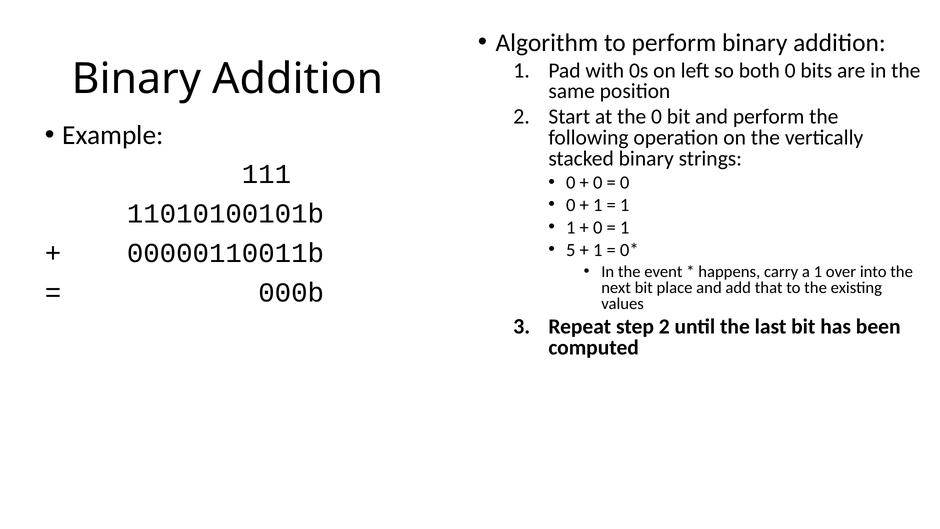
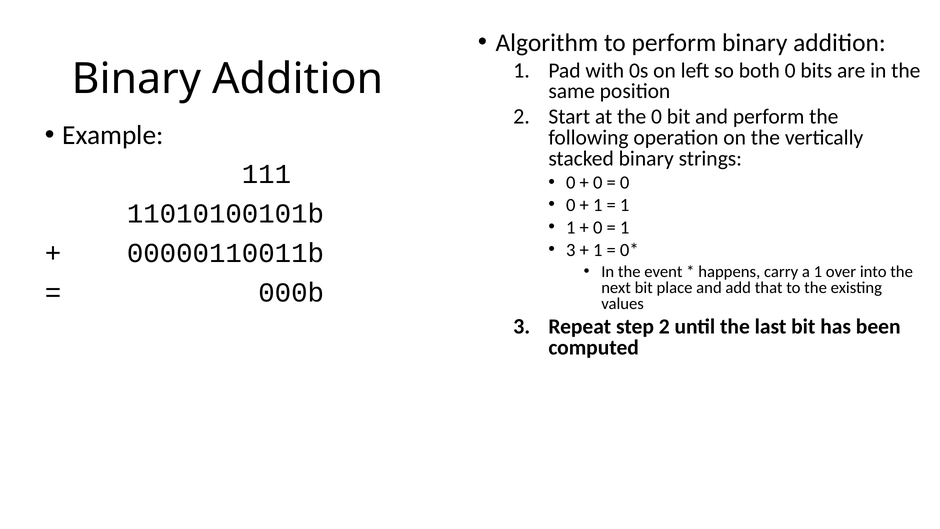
5 at (571, 250): 5 -> 3
